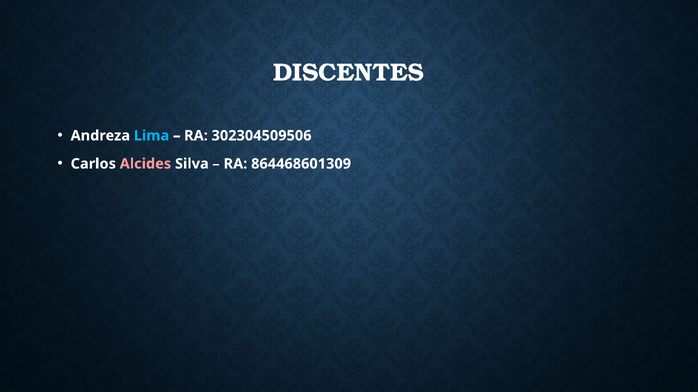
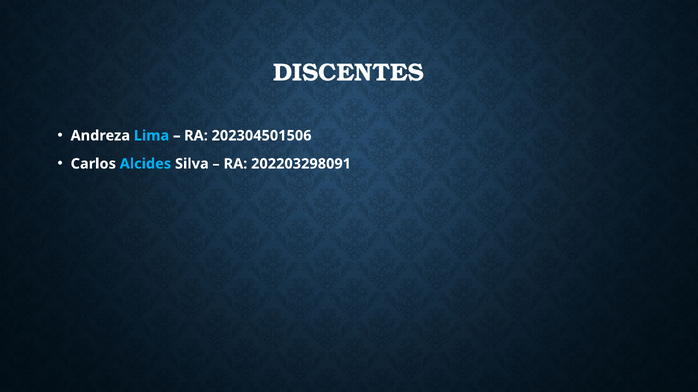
302304509506: 302304509506 -> 202304501506
Alcides colour: pink -> light blue
864468601309: 864468601309 -> 202203298091
